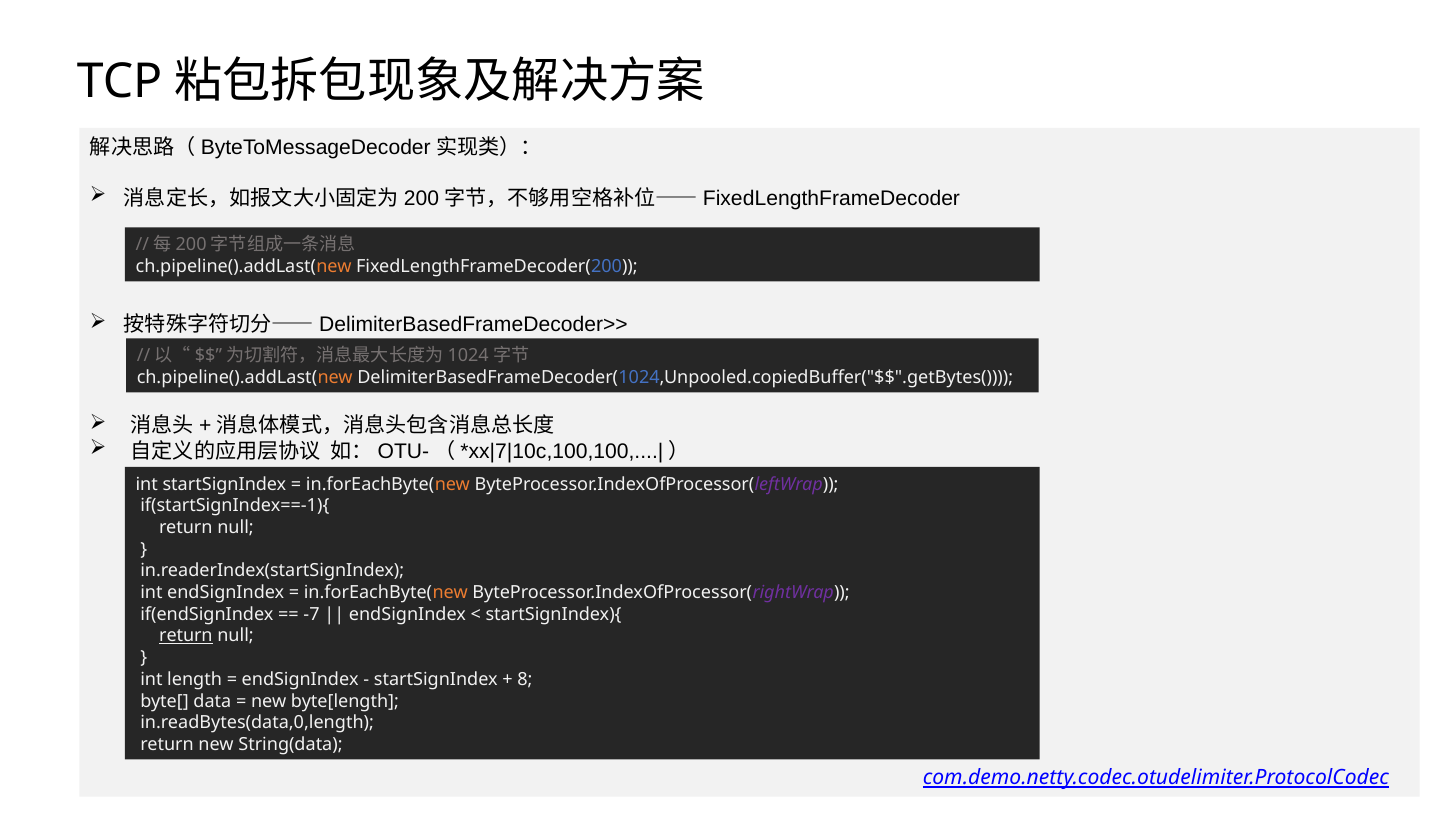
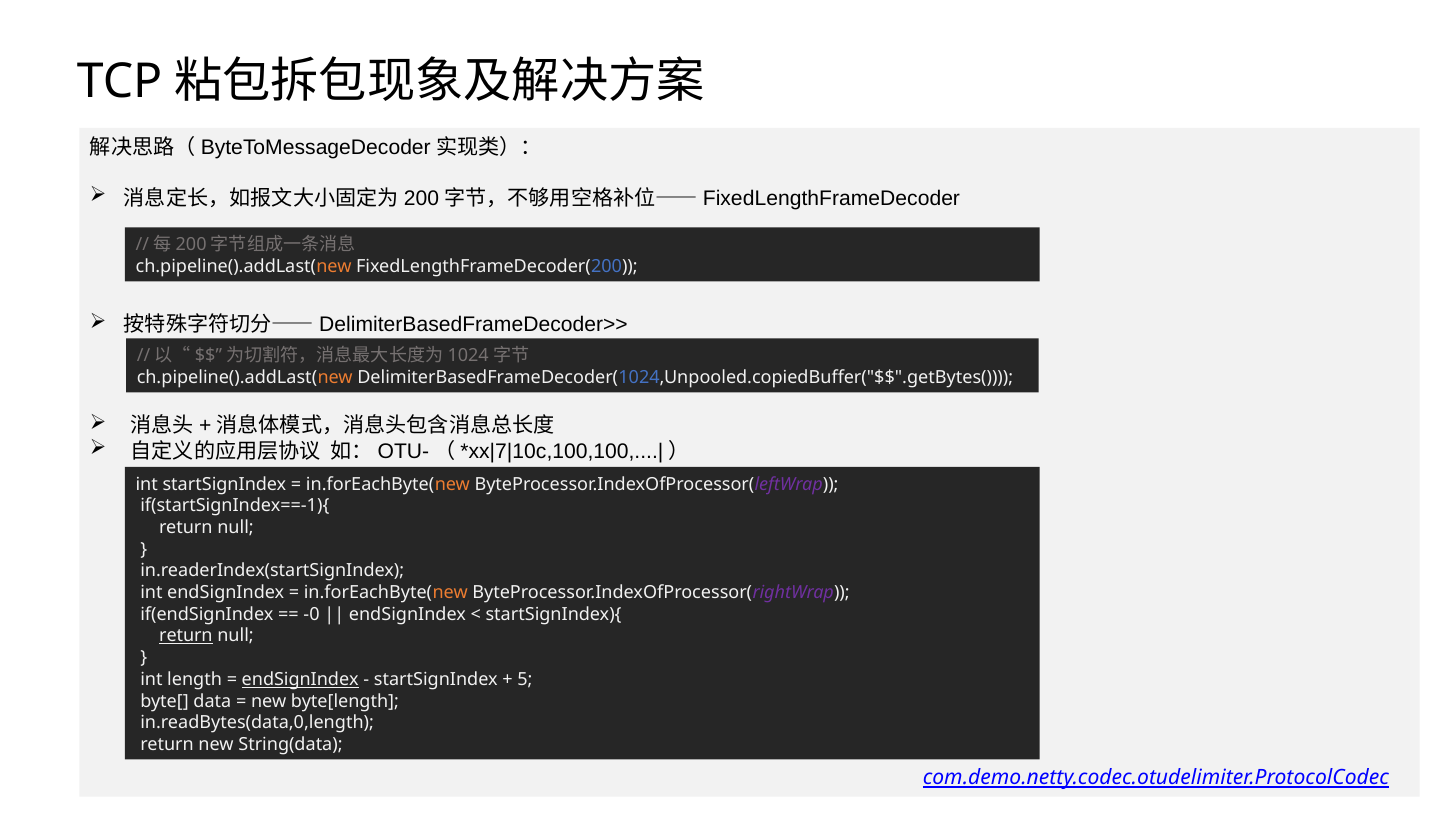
-7: -7 -> -0
endSignIndex at (300, 680) underline: none -> present
8: 8 -> 5
